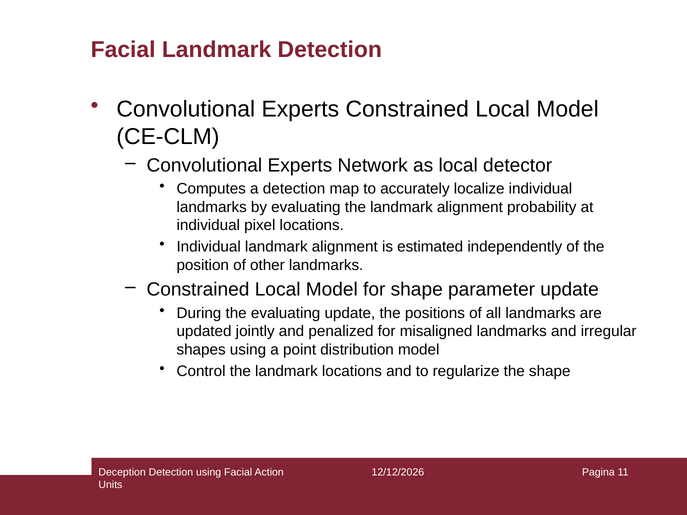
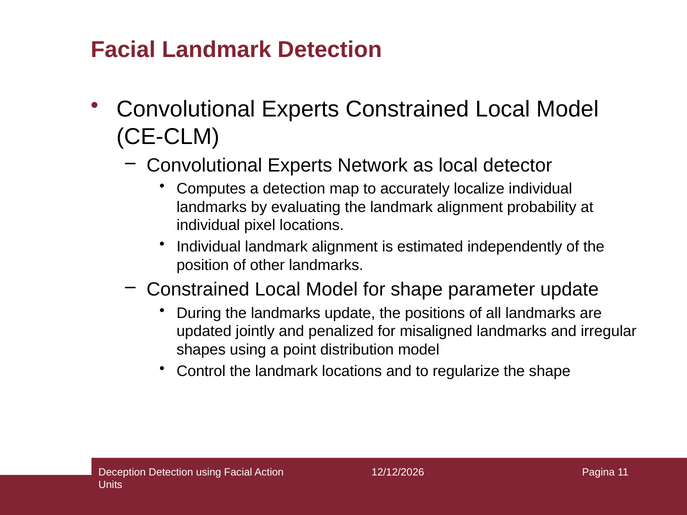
the evaluating: evaluating -> landmarks
